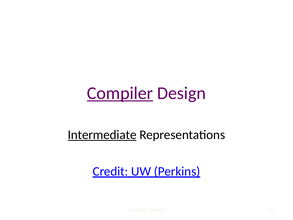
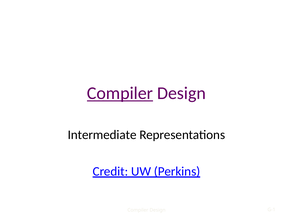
Intermediate underline: present -> none
